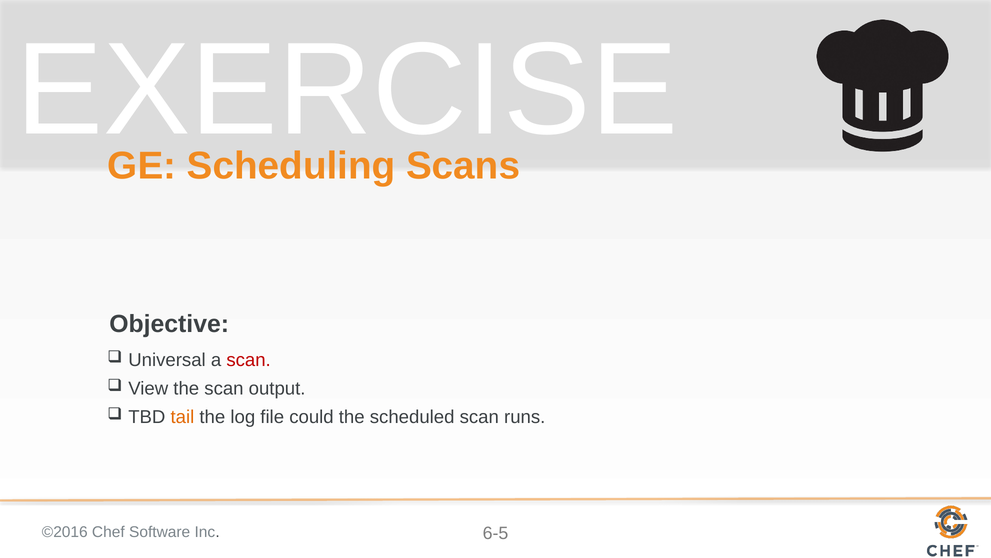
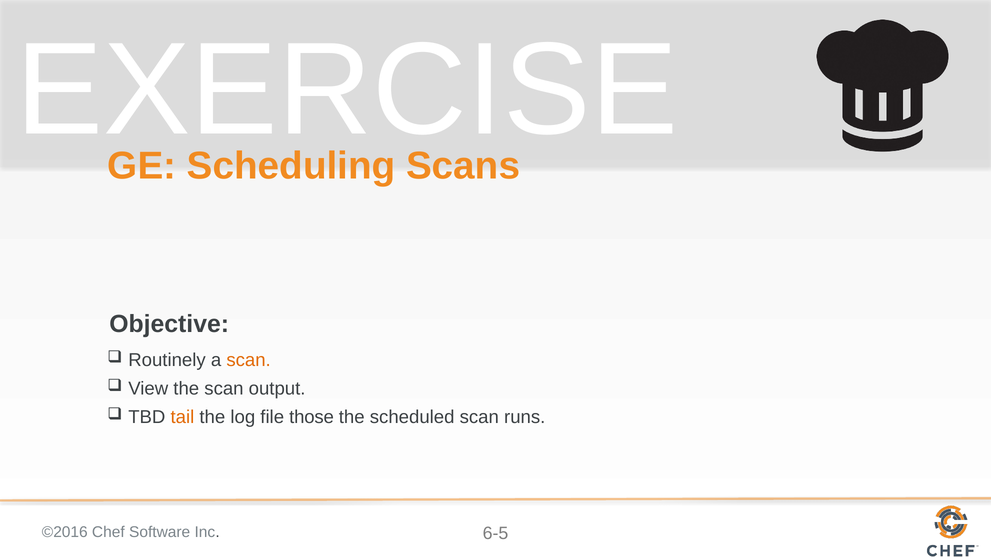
Universal: Universal -> Routinely
scan at (249, 360) colour: red -> orange
could: could -> those
